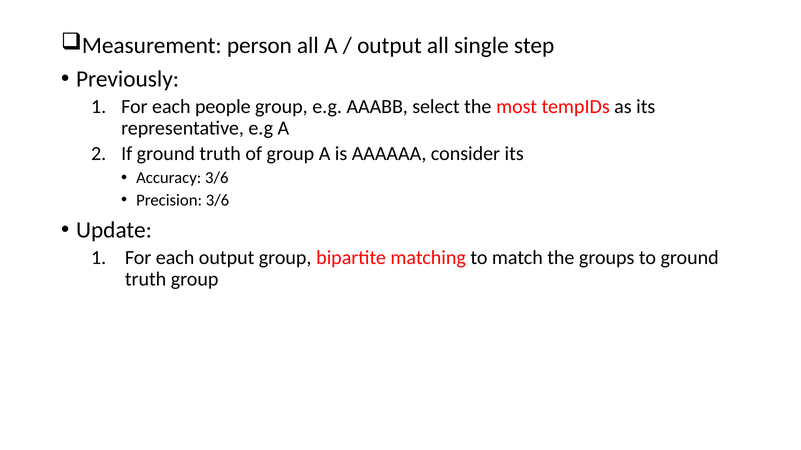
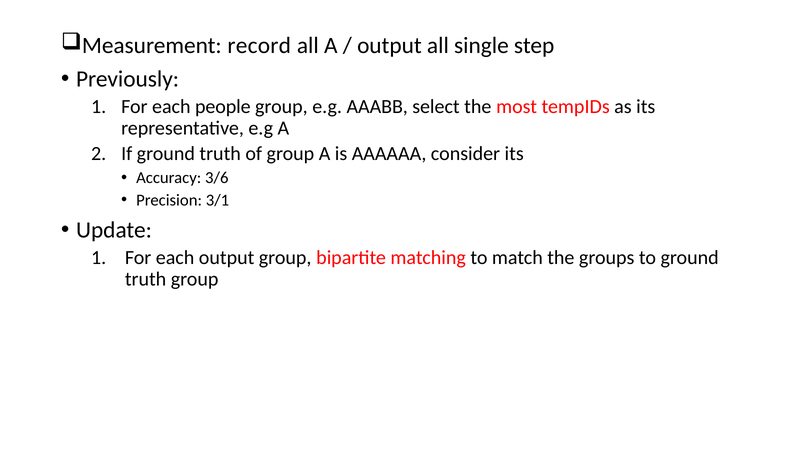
person: person -> record
Precision 3/6: 3/6 -> 3/1
